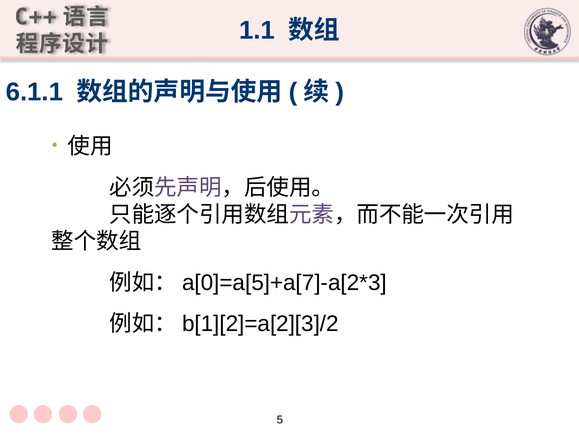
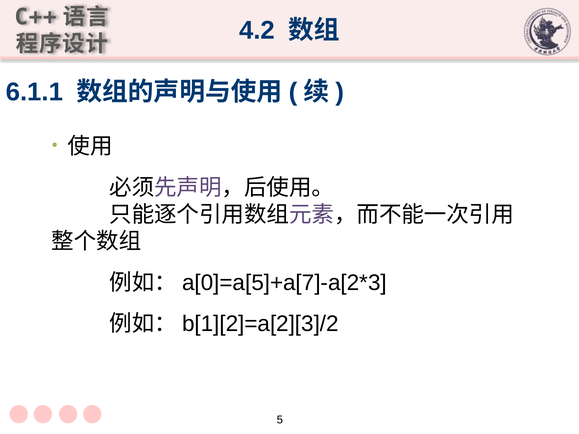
1.1: 1.1 -> 4.2
